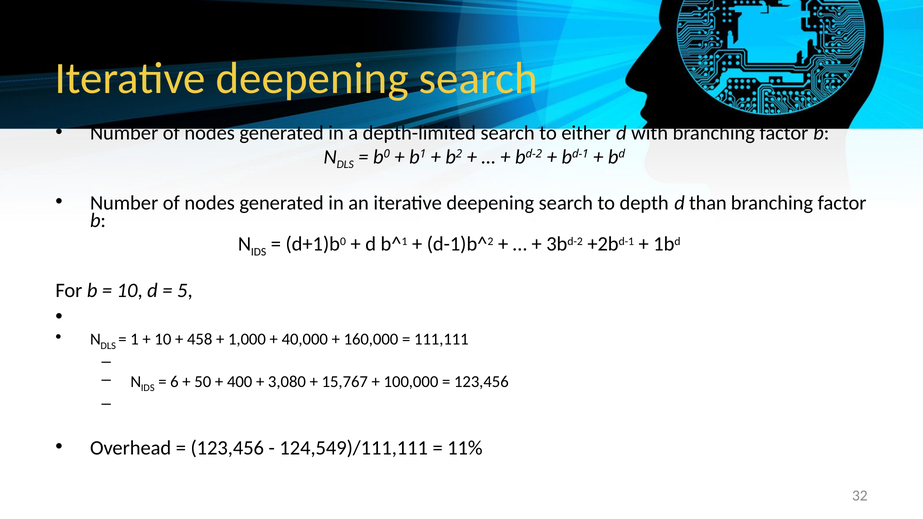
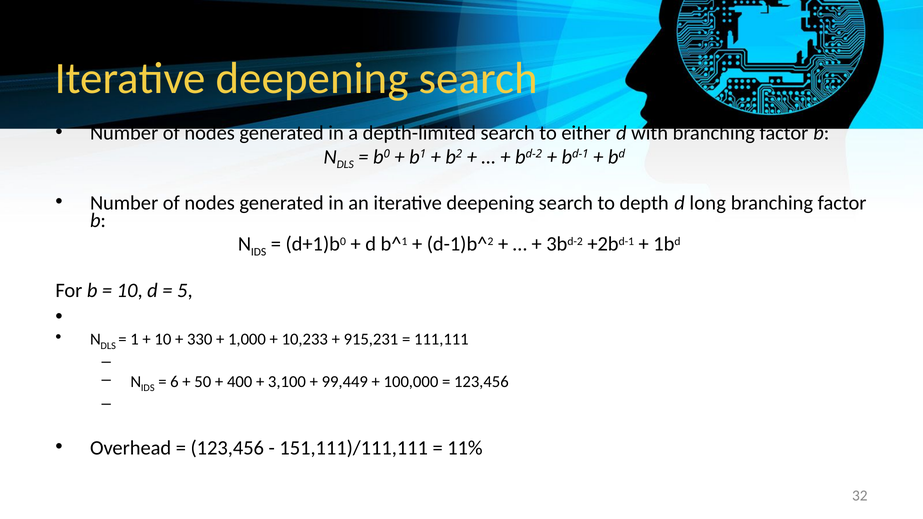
than: than -> long
458: 458 -> 330
40,000: 40,000 -> 10,233
160,000: 160,000 -> 915,231
3,080: 3,080 -> 3,100
15,767: 15,767 -> 99,449
124,549)/111,111: 124,549)/111,111 -> 151,111)/111,111
